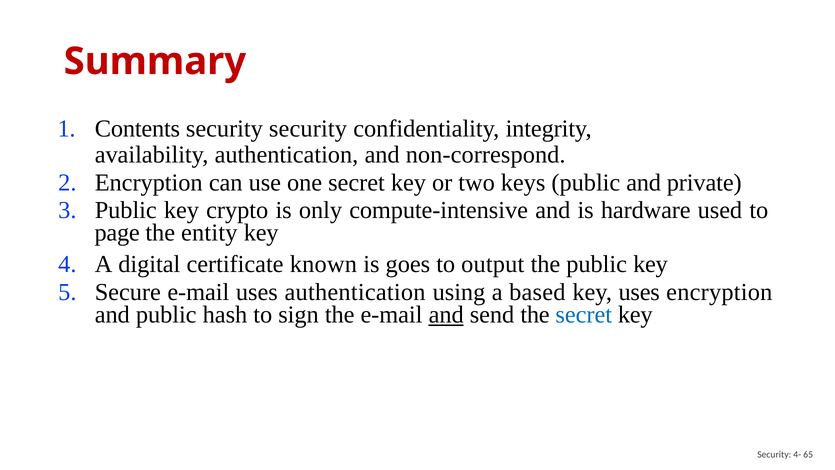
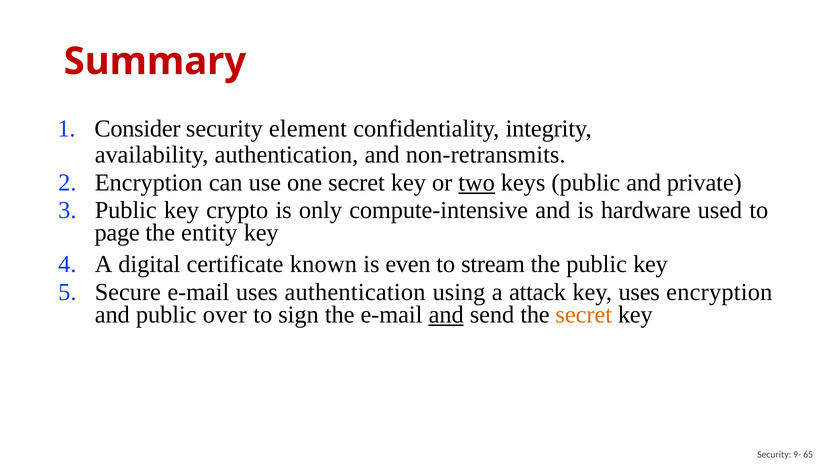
Contents: Contents -> Consider
security security: security -> element
non-correspond: non-correspond -> non-retransmits
two underline: none -> present
goes: goes -> even
output: output -> stream
based: based -> attack
hash: hash -> over
secret at (584, 315) colour: blue -> orange
4-: 4- -> 9-
